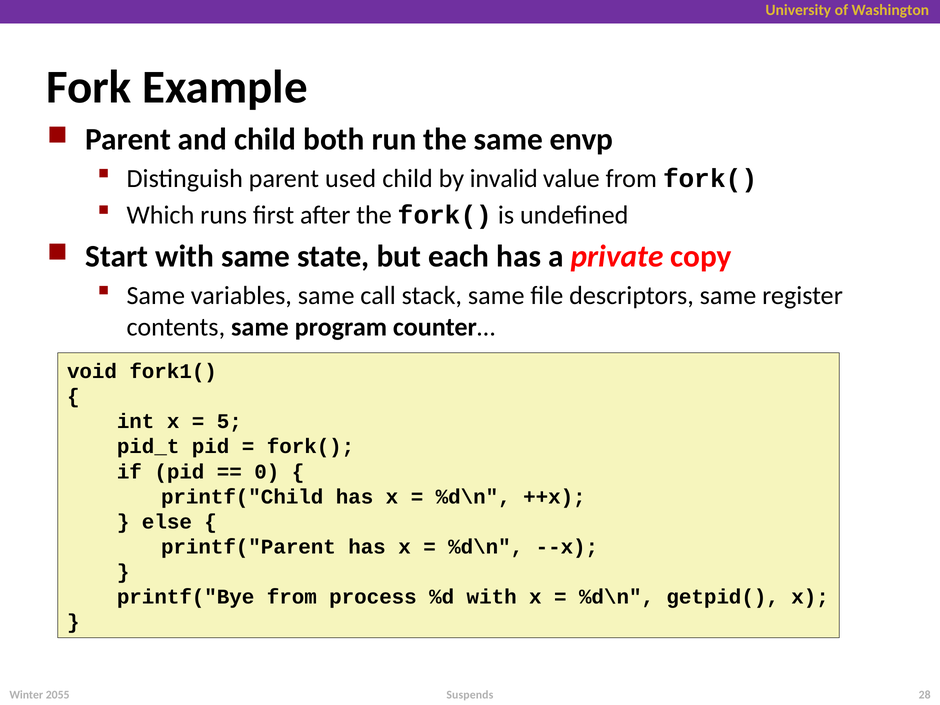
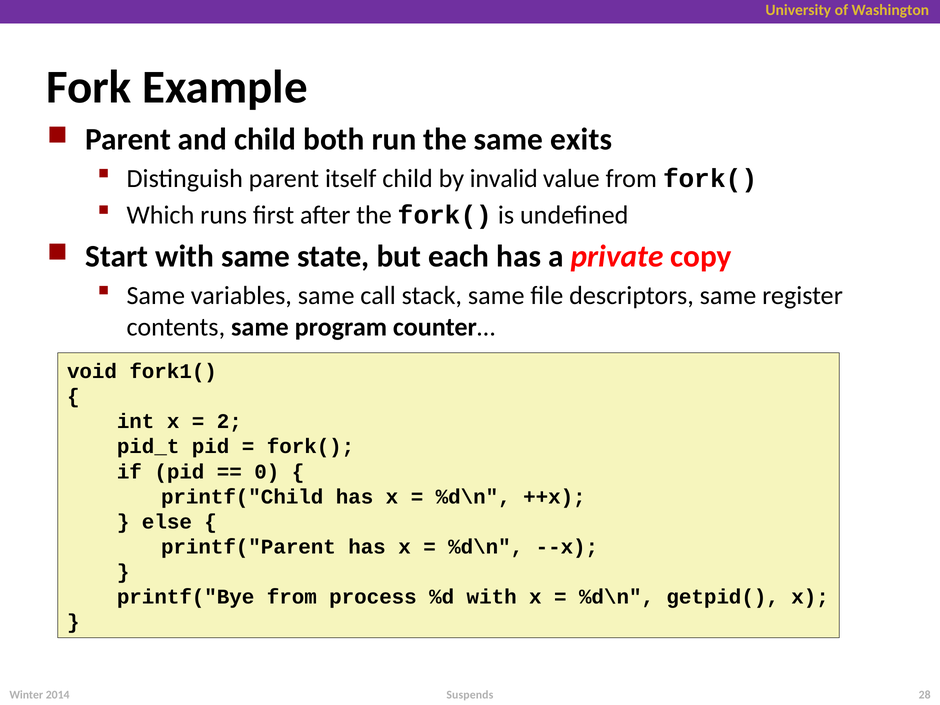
envp: envp -> exits
used: used -> itself
5: 5 -> 2
2055: 2055 -> 2014
